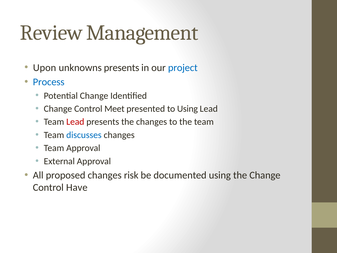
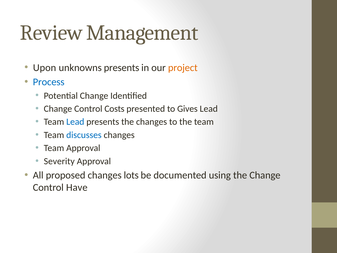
project colour: blue -> orange
Meet: Meet -> Costs
to Using: Using -> Gives
Lead at (75, 122) colour: red -> blue
External: External -> Severity
risk: risk -> lots
